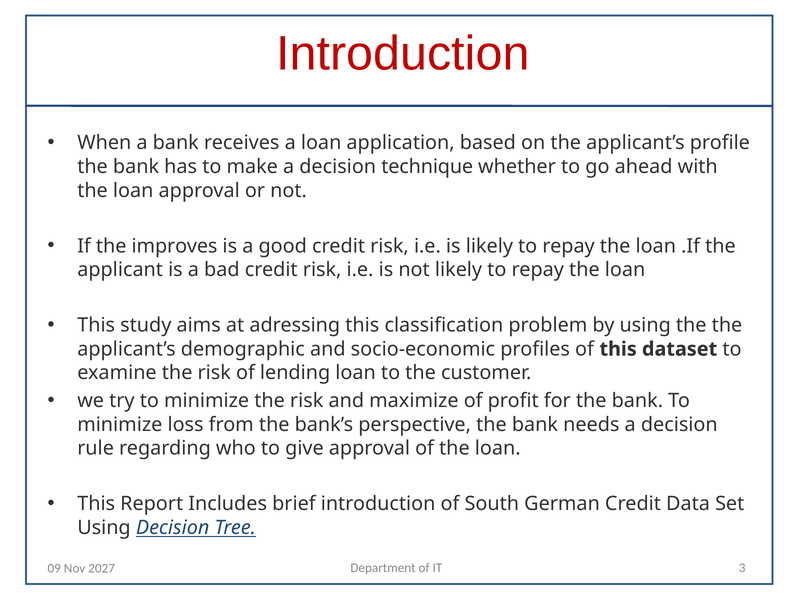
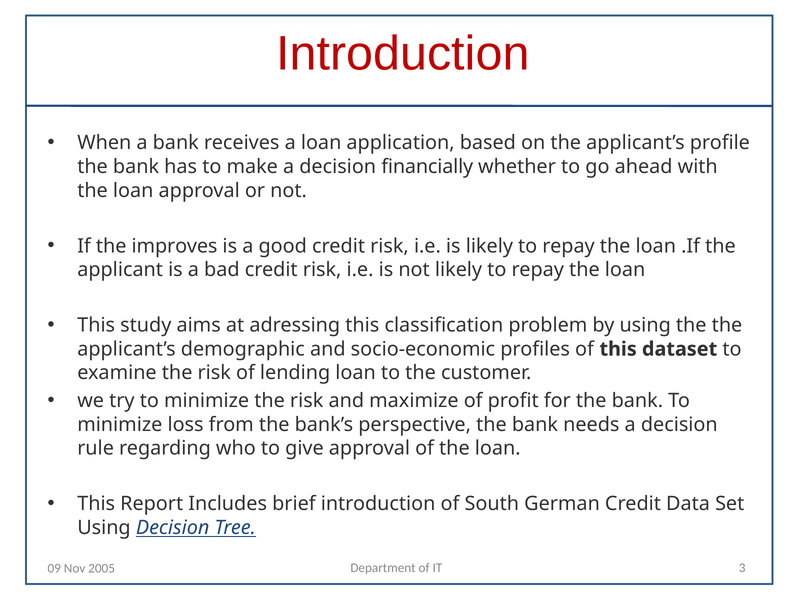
technique: technique -> financially
2027: 2027 -> 2005
